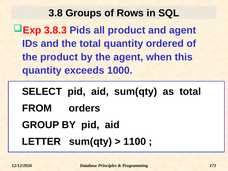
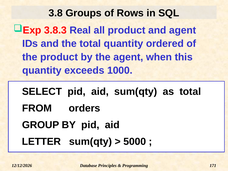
Pids: Pids -> Real
1100: 1100 -> 5000
